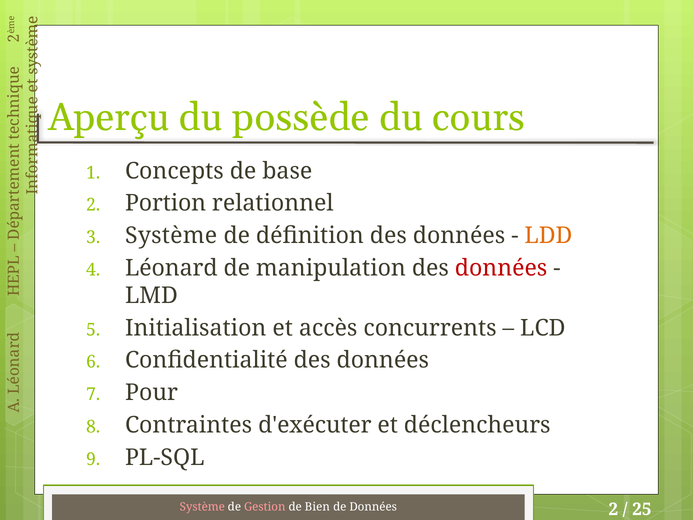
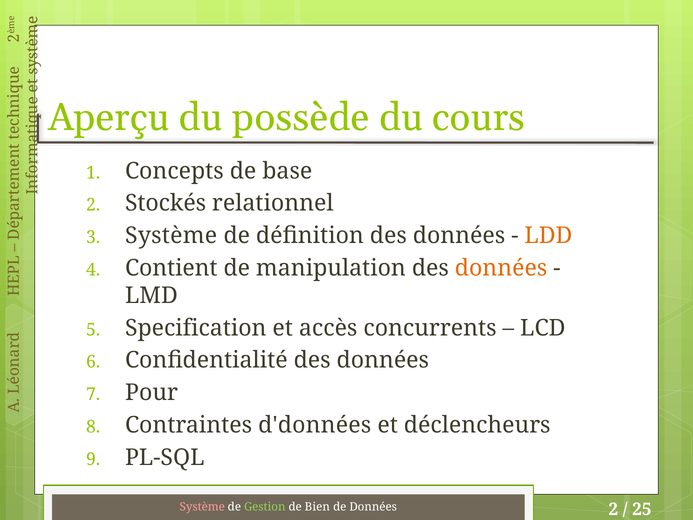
Portion: Portion -> Stockés
Léonard: Léonard -> Contient
données at (501, 268) colour: red -> orange
Initialisation: Initialisation -> Specification
d'exécuter: d'exécuter -> d'données
Gestion colour: pink -> light green
